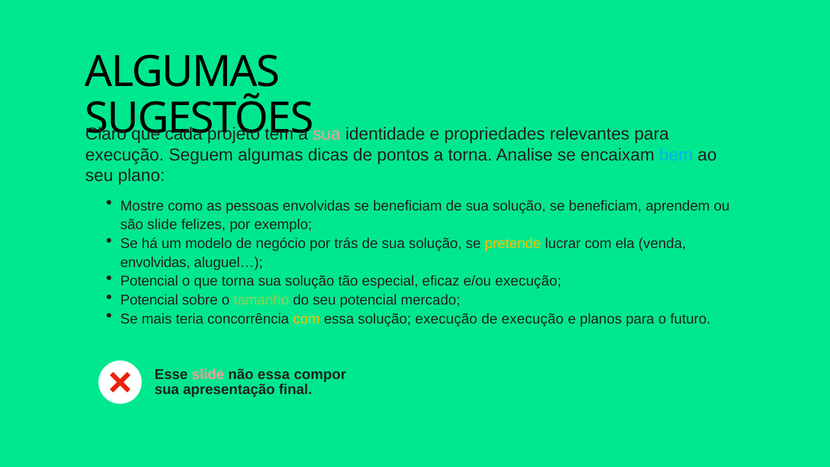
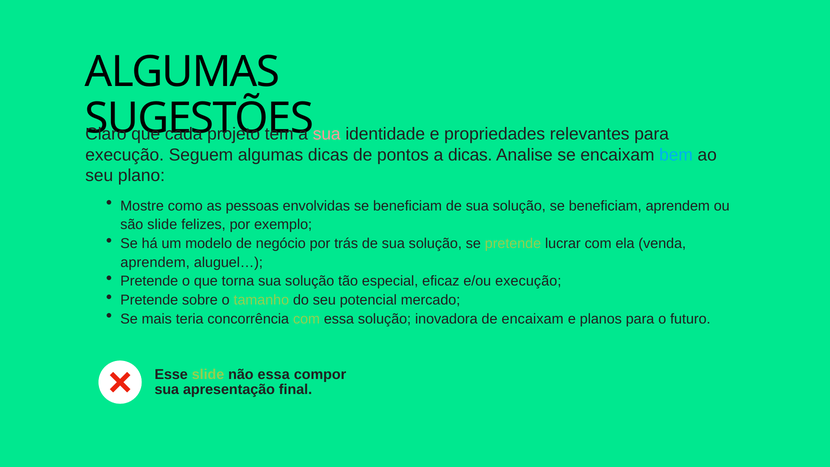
a torna: torna -> dicas
pretende at (513, 243) colour: yellow -> light green
envolvidas at (155, 262): envolvidas -> aprendem
Potencial at (149, 281): Potencial -> Pretende
Potencial at (149, 300): Potencial -> Pretende
com at (306, 319) colour: yellow -> light green
solução execução: execução -> inovadora
de execução: execução -> encaixam
slide at (208, 374) colour: pink -> light green
